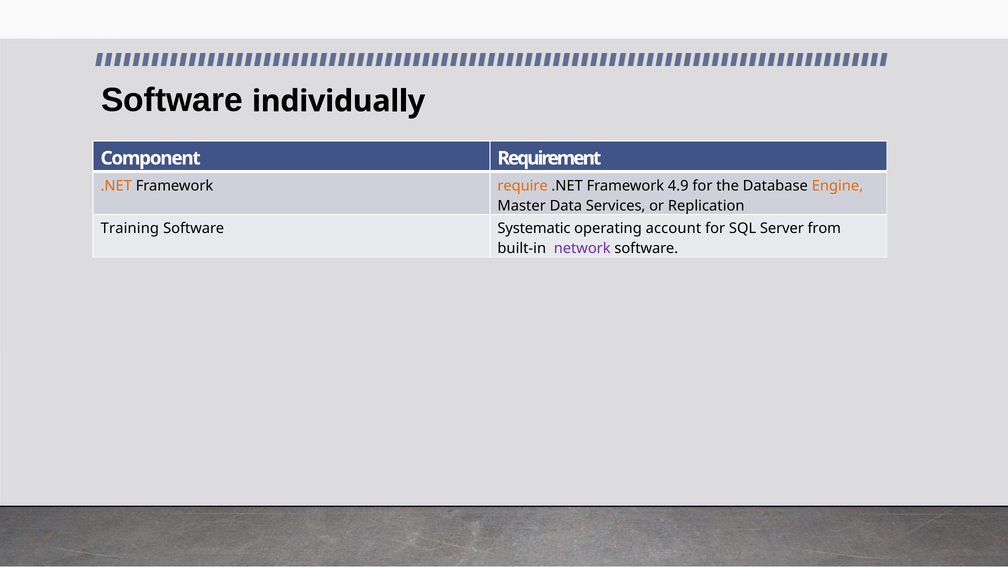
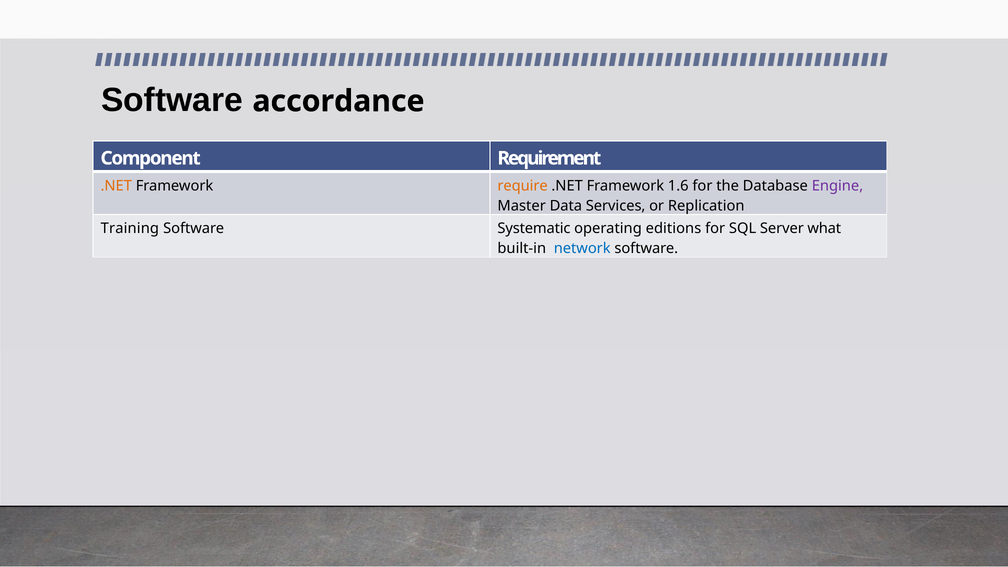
individually: individually -> accordance
4.9: 4.9 -> 1.6
Engine colour: orange -> purple
account: account -> editions
from: from -> what
network colour: purple -> blue
